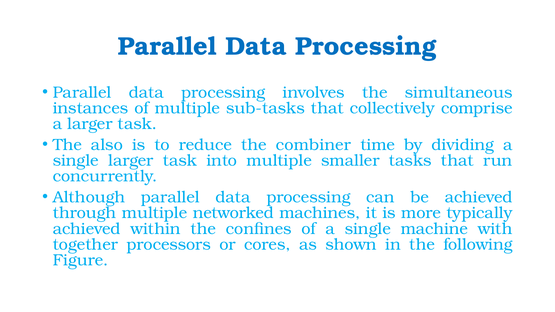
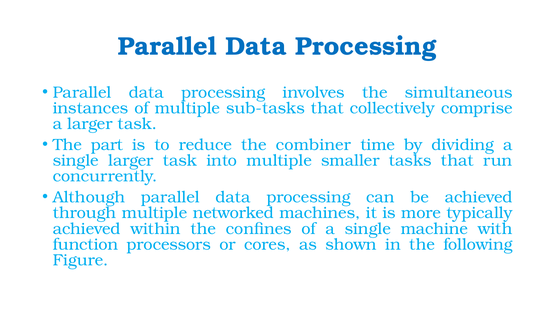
also: also -> part
together: together -> function
